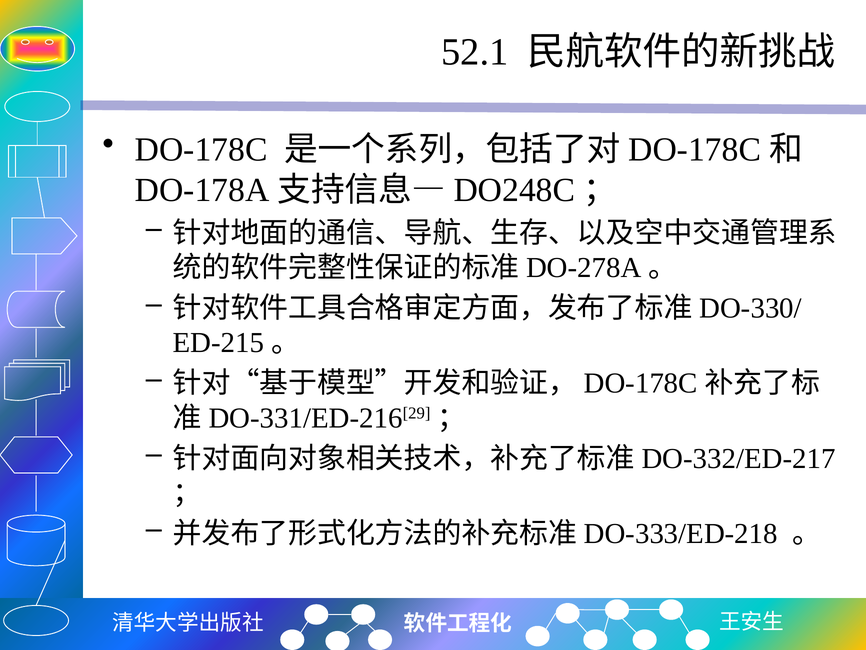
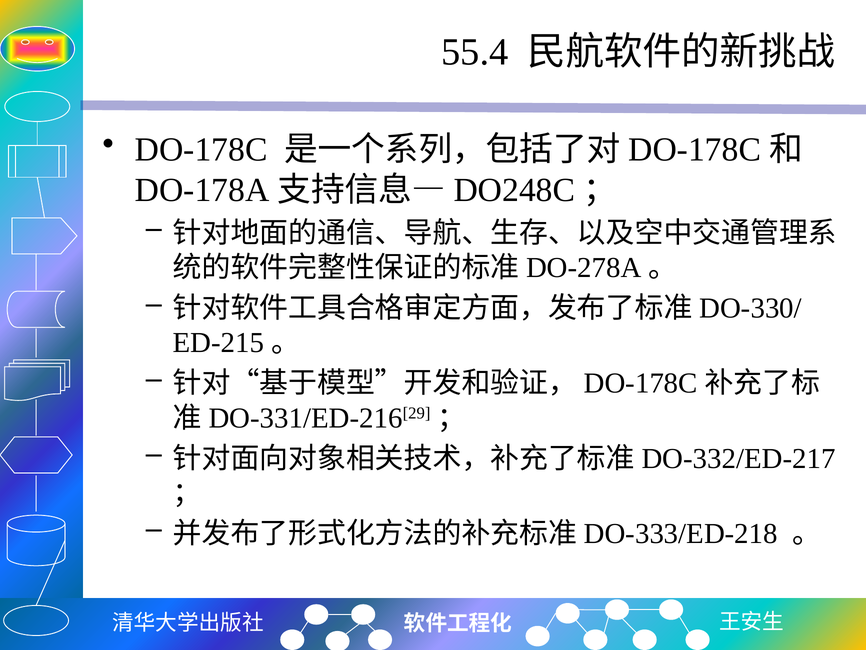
52.1: 52.1 -> 55.4
